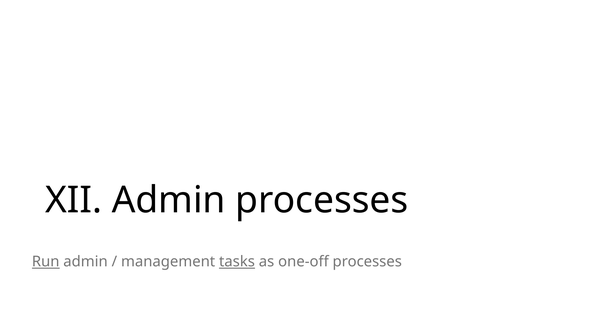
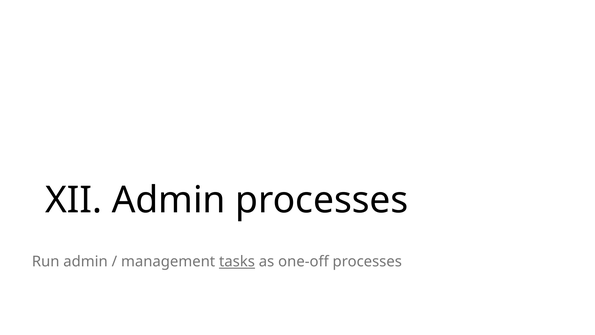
Run underline: present -> none
